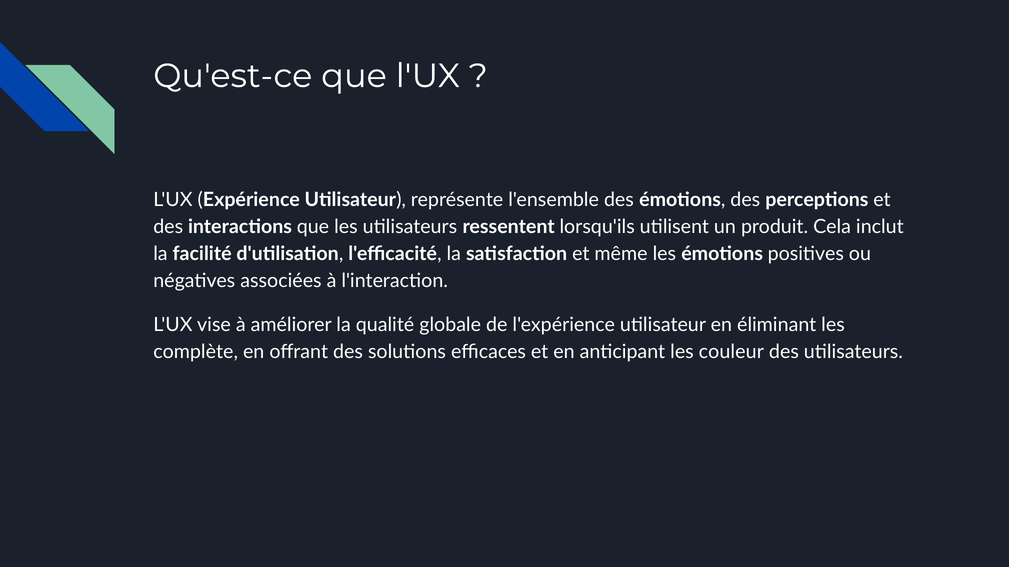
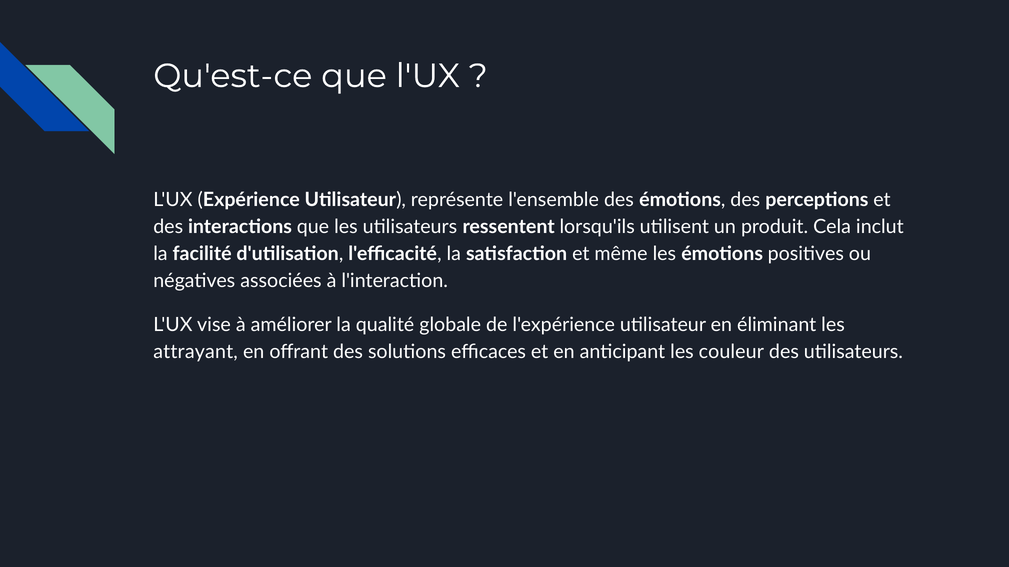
complète: complète -> attrayant
